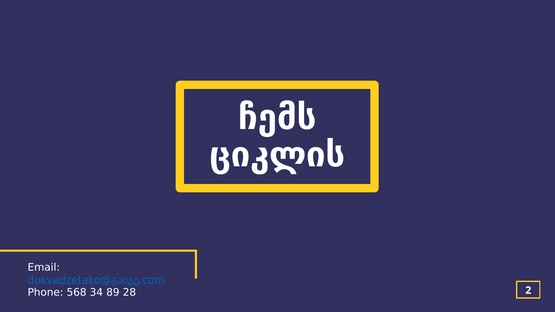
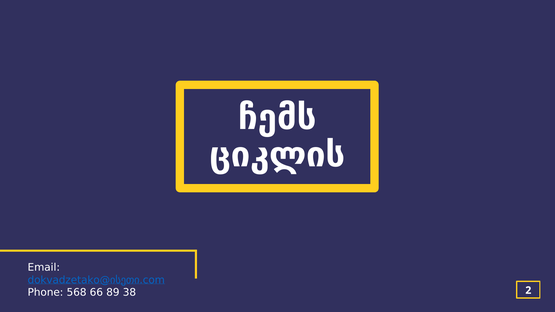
dokvadzetako@გაიგე.com: dokvadzetako@გაიგე.com -> dokvadzetako@ისეთი.com
34: 34 -> 66
28: 28 -> 38
